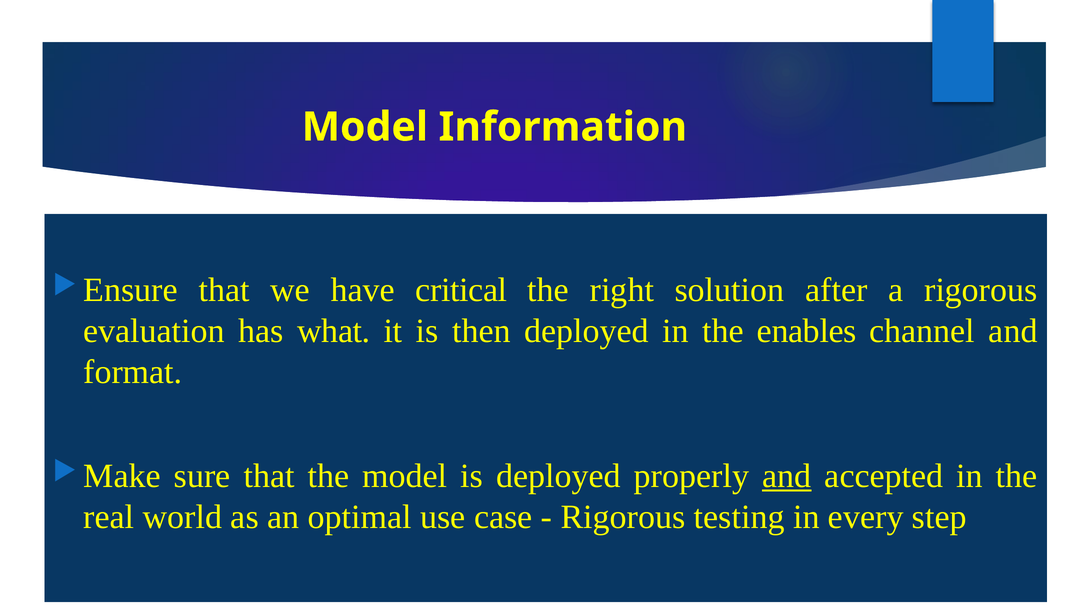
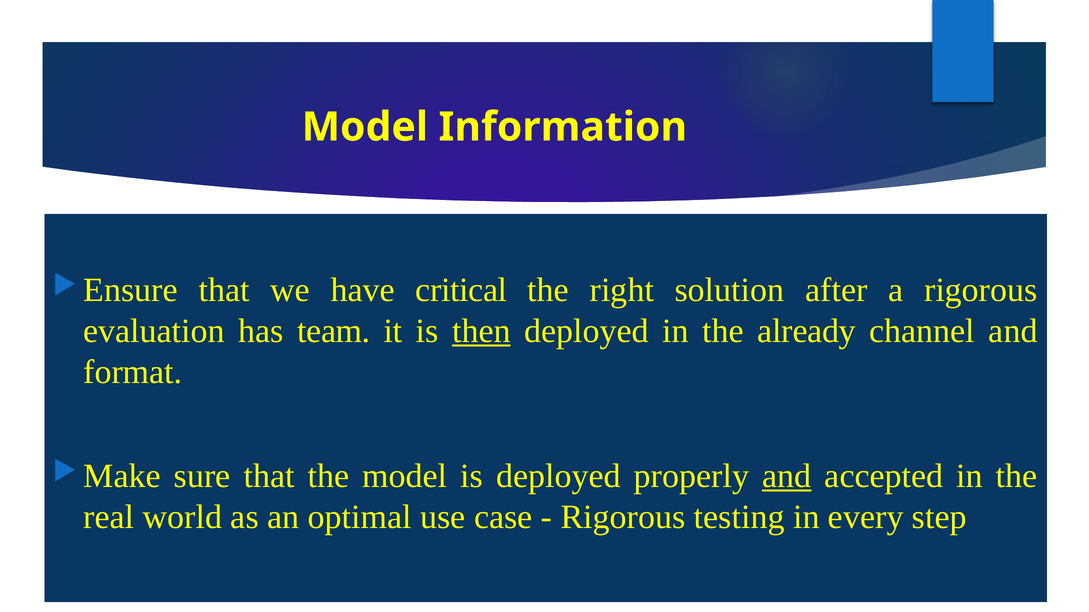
what: what -> team
then underline: none -> present
enables: enables -> already
